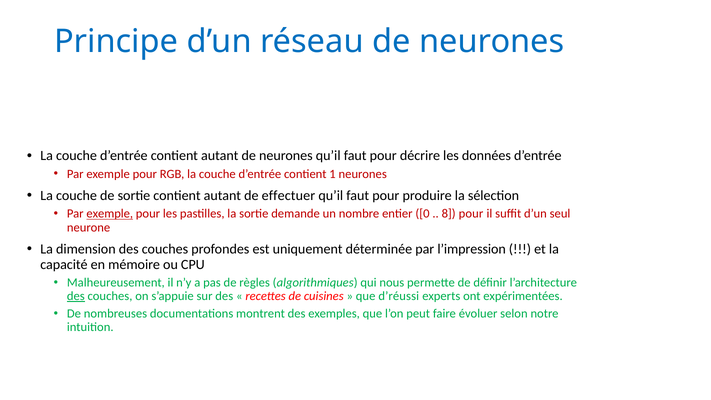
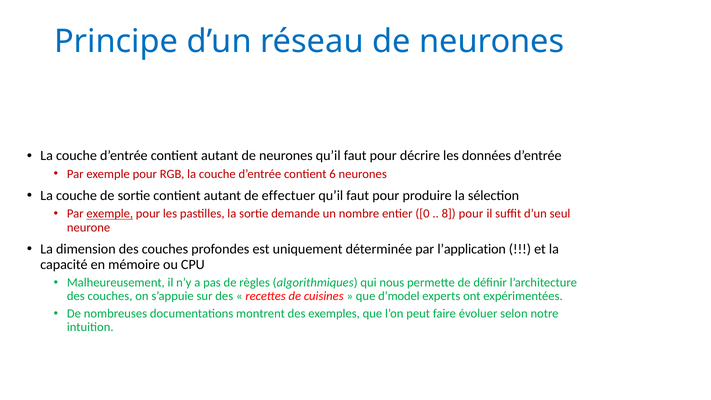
1: 1 -> 6
l’impression: l’impression -> l’application
des at (76, 296) underline: present -> none
d’réussi: d’réussi -> d’model
